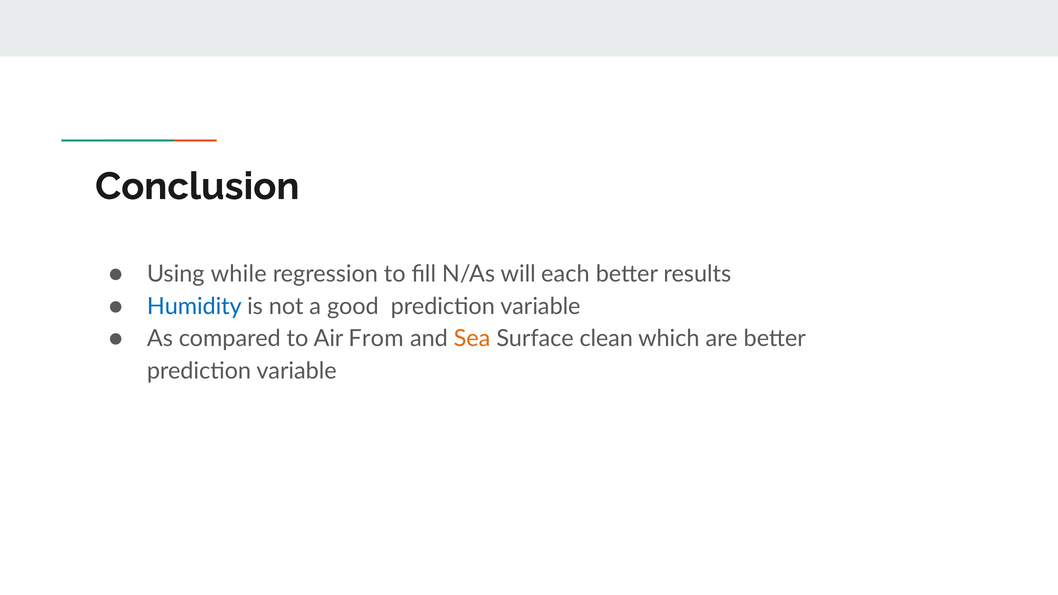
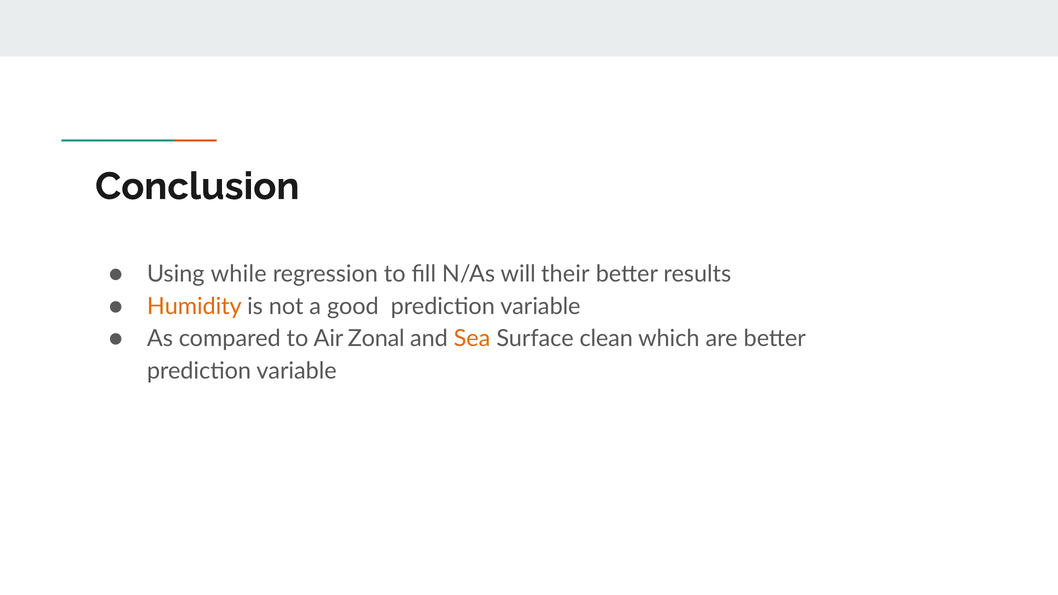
each: each -> their
Humidity colour: blue -> orange
From: From -> Zonal
